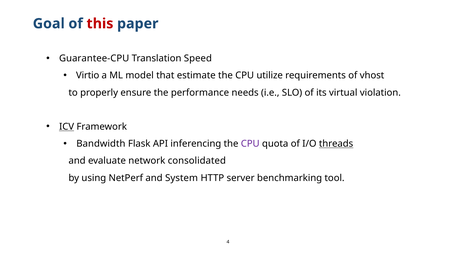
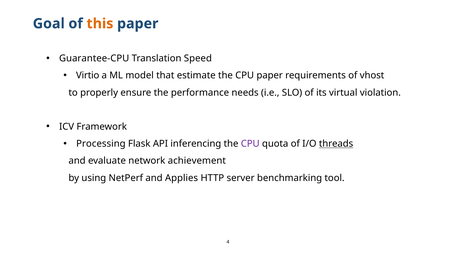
this colour: red -> orange
CPU utilize: utilize -> paper
ICV underline: present -> none
Bandwidth: Bandwidth -> Processing
consolidated: consolidated -> achievement
System: System -> Applies
